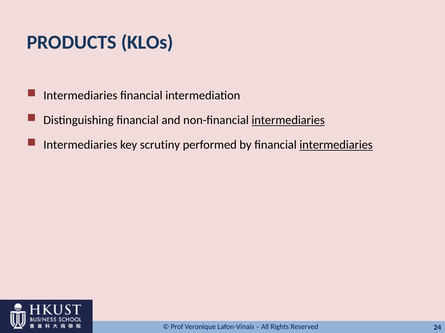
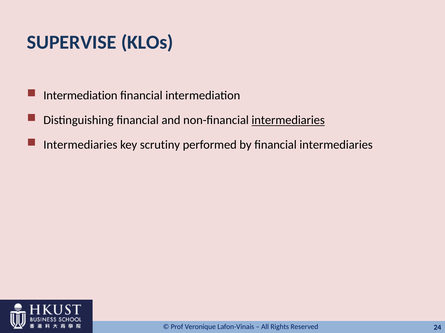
PRODUCTS: PRODUCTS -> SUPERVISE
Intermediaries at (80, 96): Intermediaries -> Intermediation
intermediaries at (336, 145) underline: present -> none
